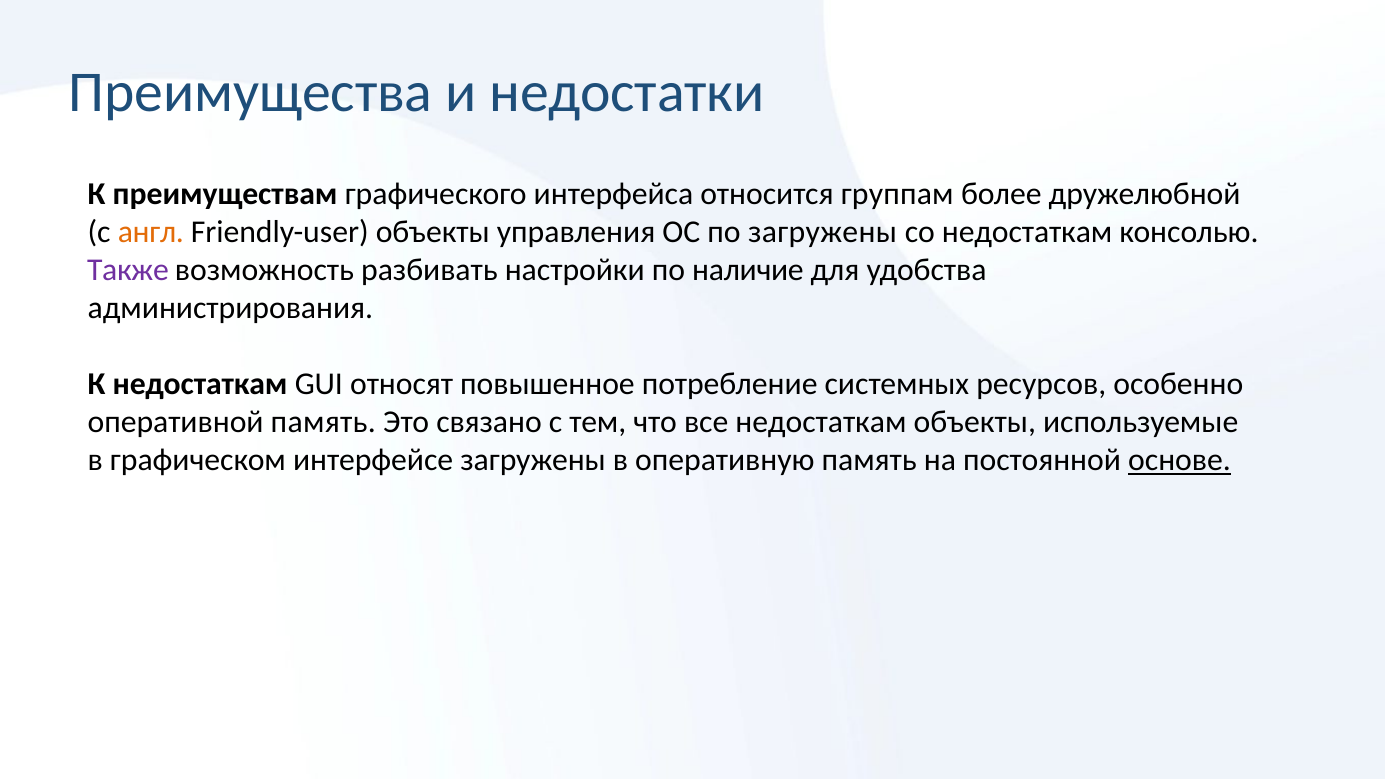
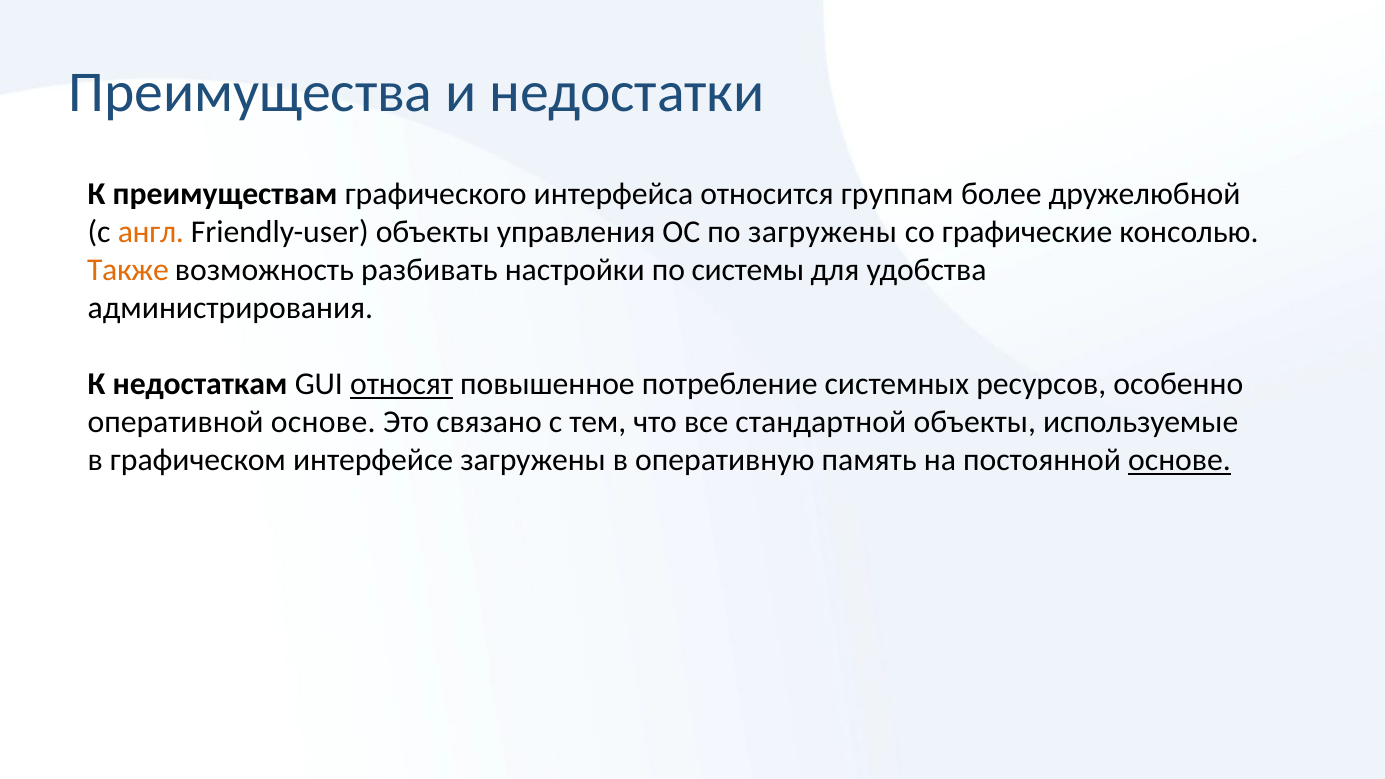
со недостаткам: недостаткам -> графические
Также colour: purple -> orange
наличие: наличие -> системы
относят underline: none -> present
оперативной память: память -> основе
все недостаткам: недостаткам -> стандартной
